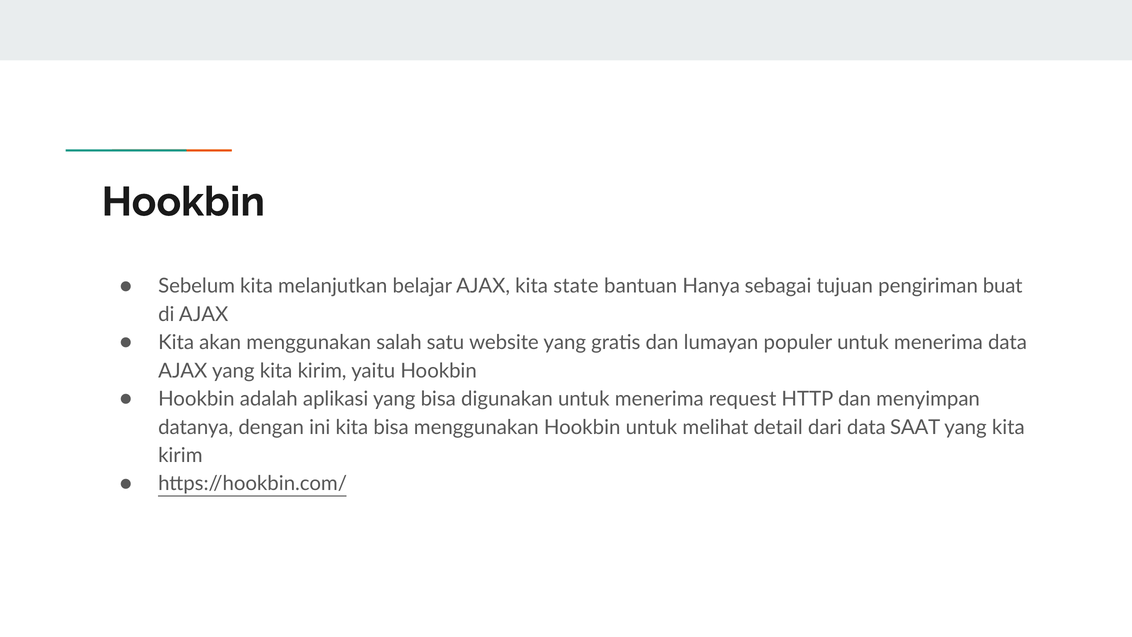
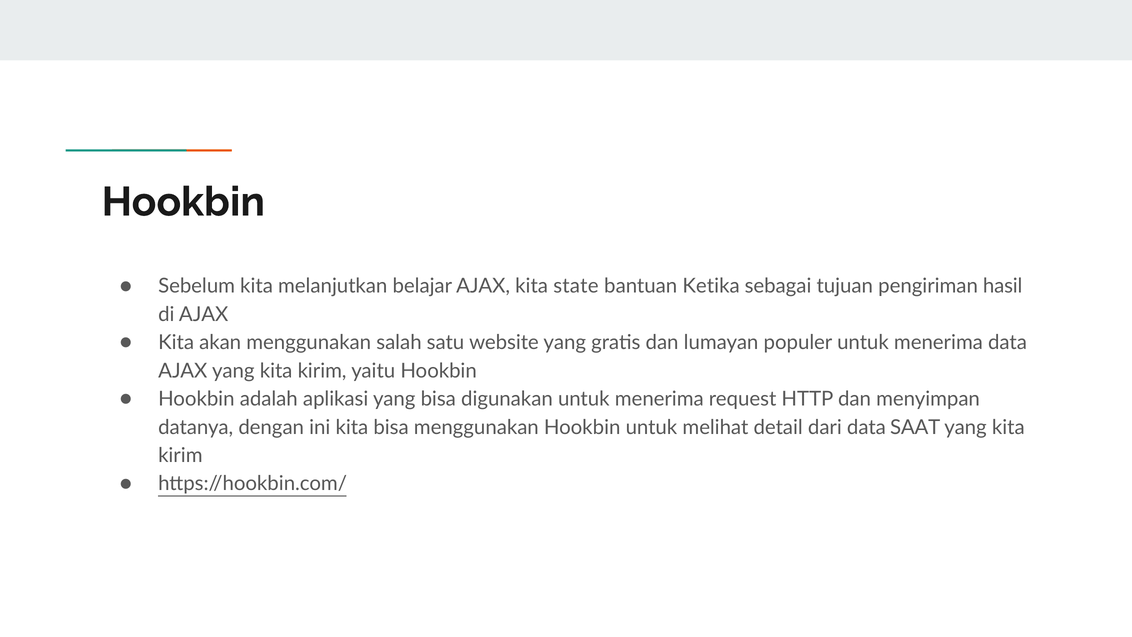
Hanya: Hanya -> Ketika
buat: buat -> hasil
